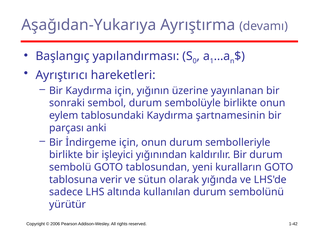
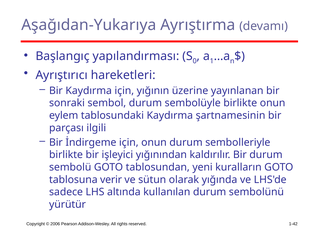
anki: anki -> ilgili
